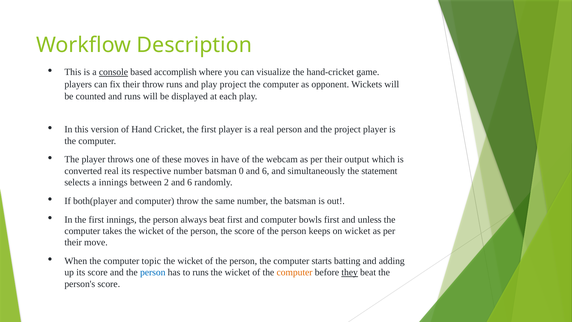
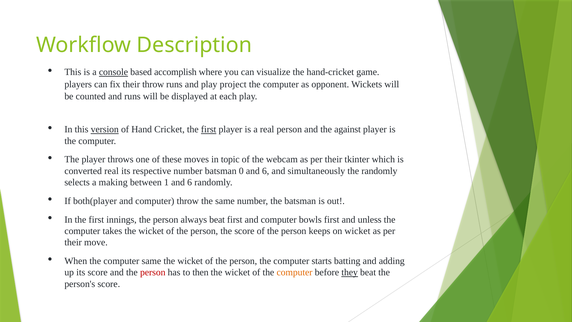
version underline: none -> present
first at (209, 129) underline: none -> present
the project: project -> against
have: have -> topic
output: output -> tkinter
the statement: statement -> randomly
a innings: innings -> making
2: 2 -> 1
computer topic: topic -> same
person at (153, 272) colour: blue -> red
to runs: runs -> then
